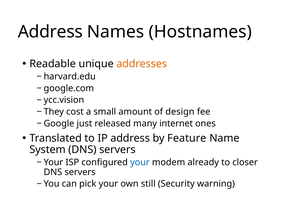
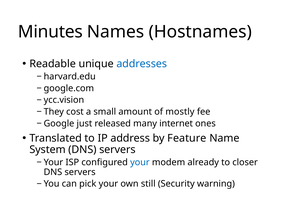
Address at (50, 32): Address -> Minutes
addresses colour: orange -> blue
design: design -> mostly
